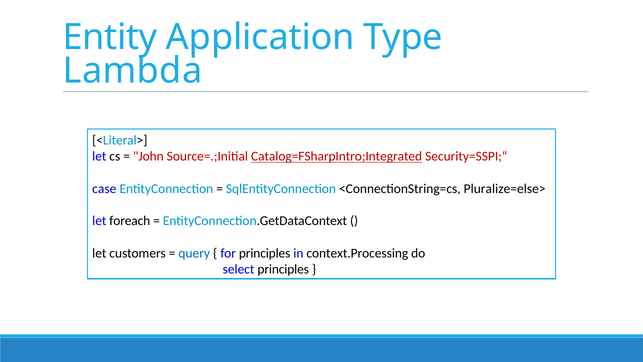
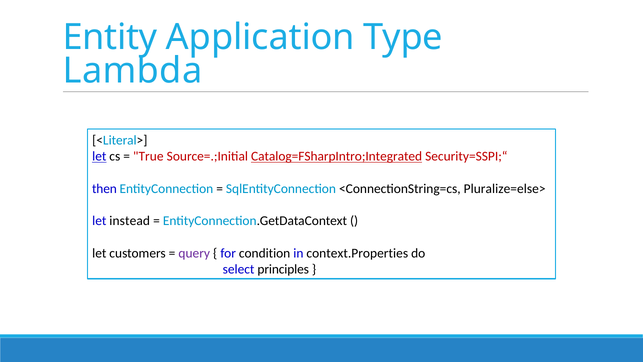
let at (99, 156) underline: none -> present
John: John -> True
case: case -> then
foreach: foreach -> instead
query colour: blue -> purple
for principles: principles -> condition
context.Processing: context.Processing -> context.Properties
